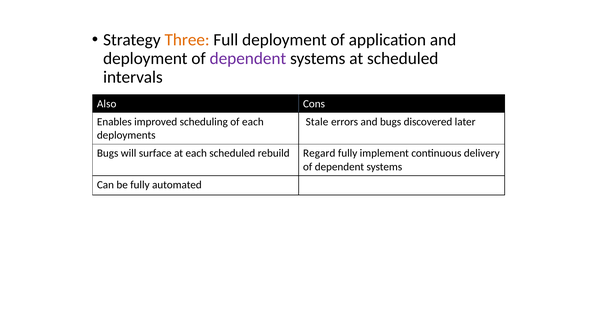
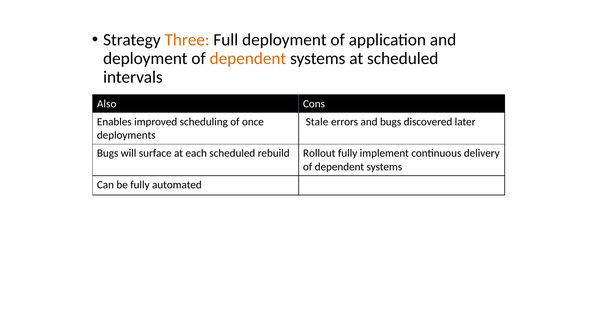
dependent at (248, 58) colour: purple -> orange
of each: each -> once
Regard: Regard -> Rollout
